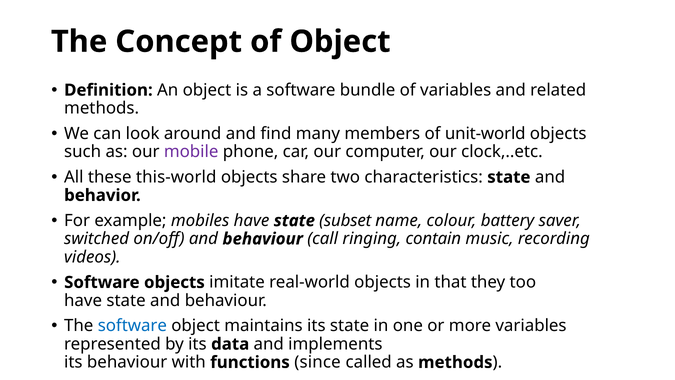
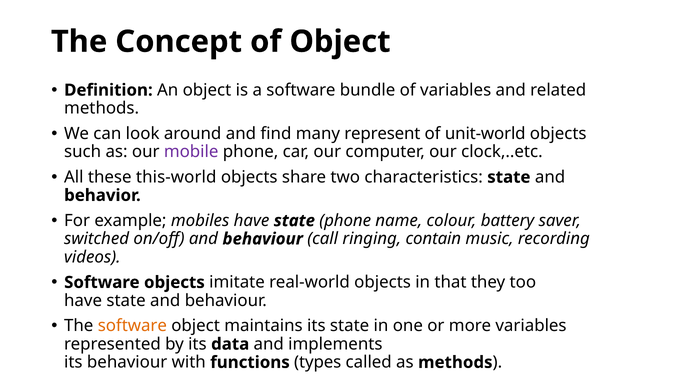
members: members -> represent
state subset: subset -> phone
software at (132, 326) colour: blue -> orange
since: since -> types
